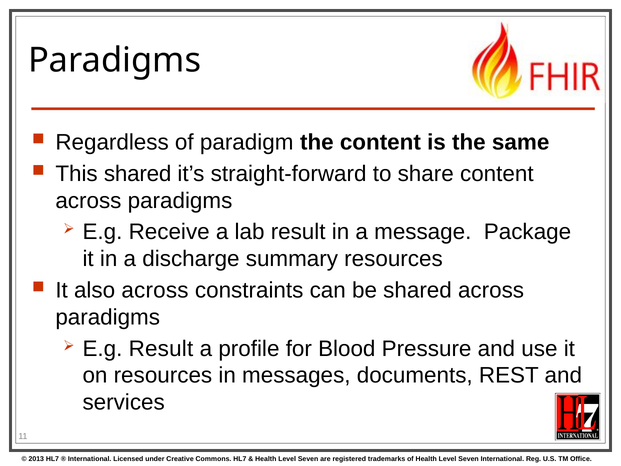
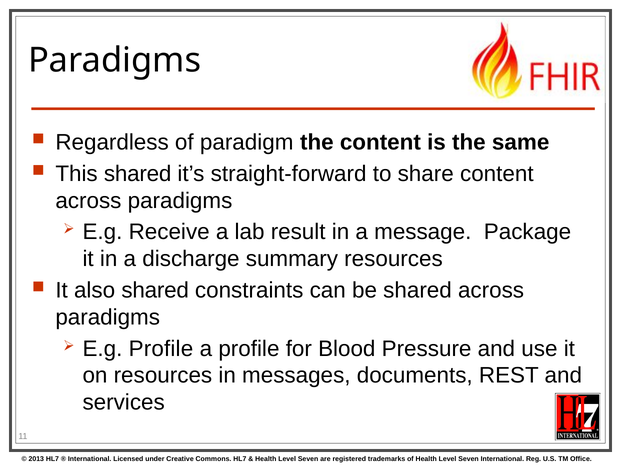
also across: across -> shared
E.g Result: Result -> Profile
